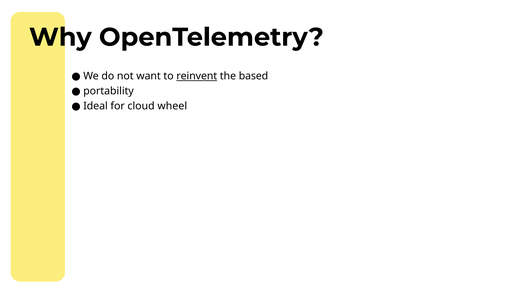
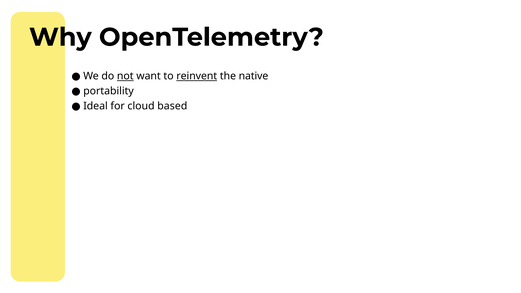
not underline: none -> present
based: based -> native
wheel: wheel -> based
